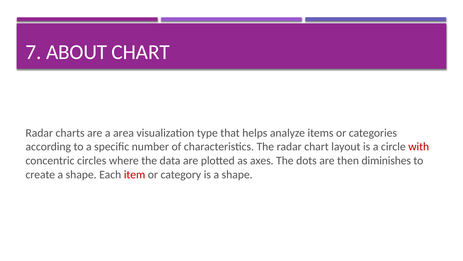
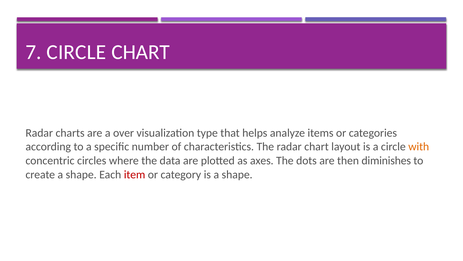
7 ABOUT: ABOUT -> CIRCLE
area: area -> over
with colour: red -> orange
